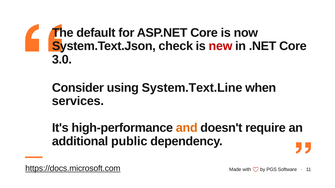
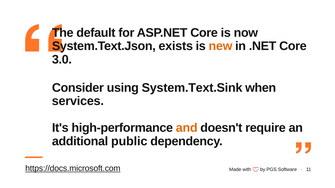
check: check -> exists
new colour: red -> orange
System.Text.Line: System.Text.Line -> System.Text.Sink
